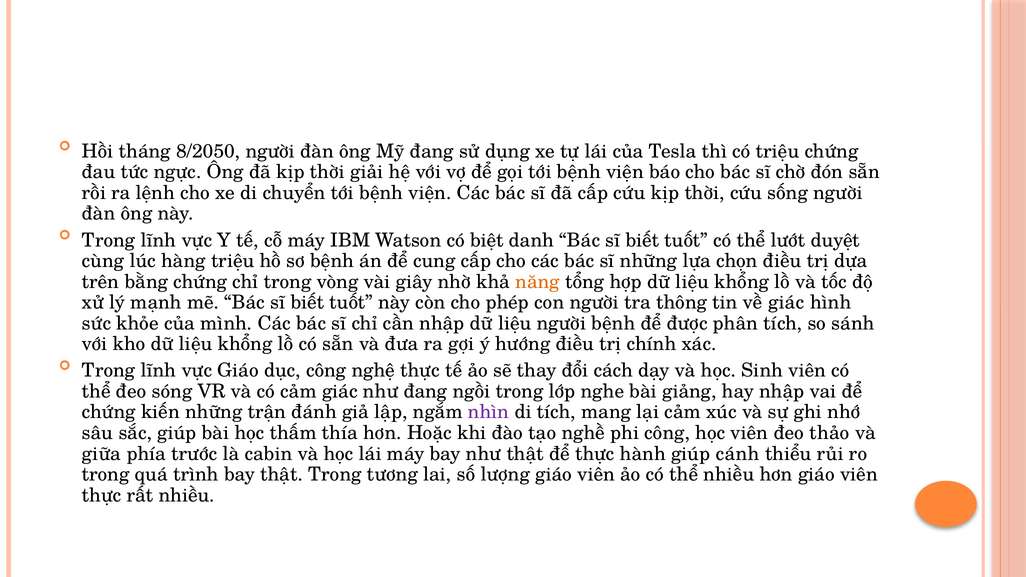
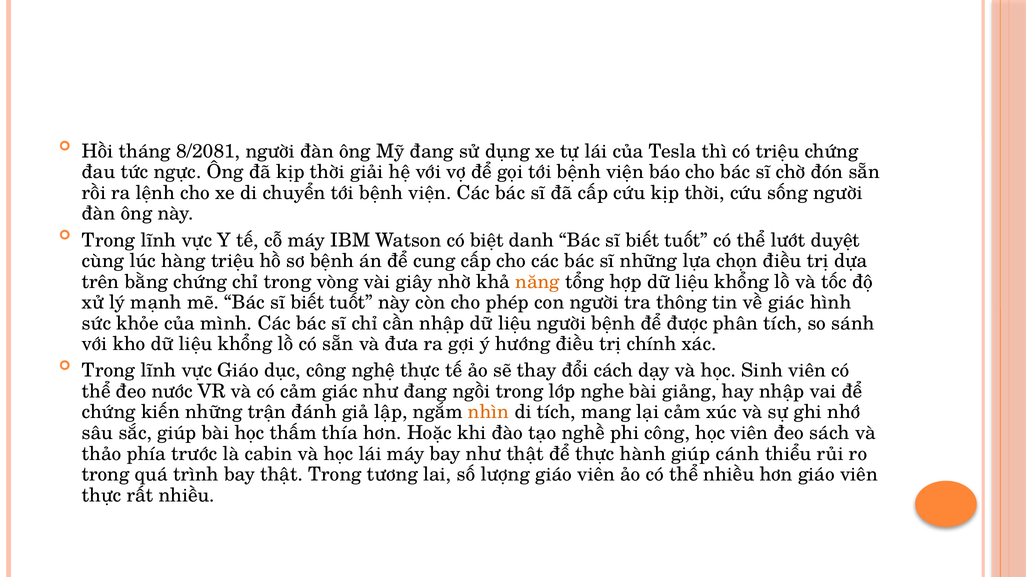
8/2050: 8/2050 -> 8/2081
sóng: sóng -> nước
nhìn colour: purple -> orange
thảo: thảo -> sách
giữa: giữa -> thảo
